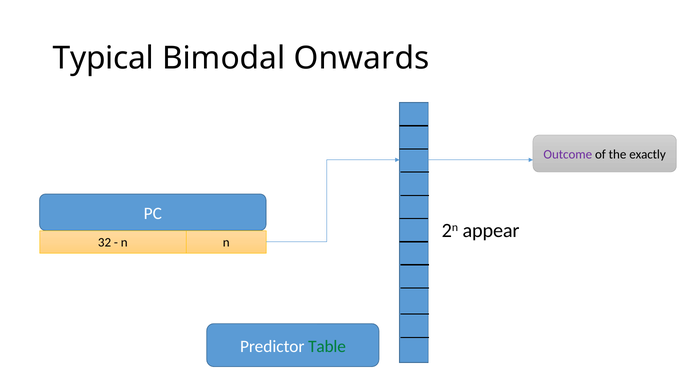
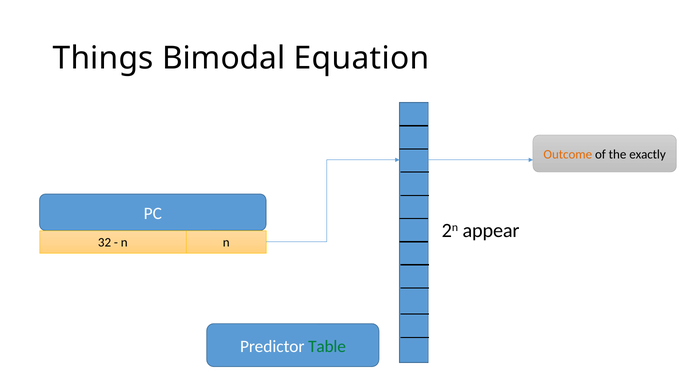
Typical: Typical -> Things
Onwards: Onwards -> Equation
Outcome colour: purple -> orange
